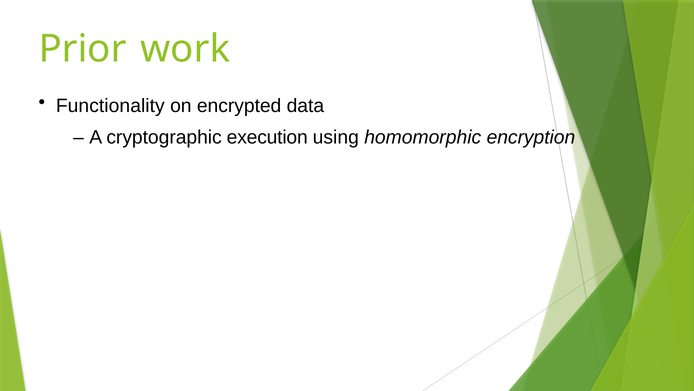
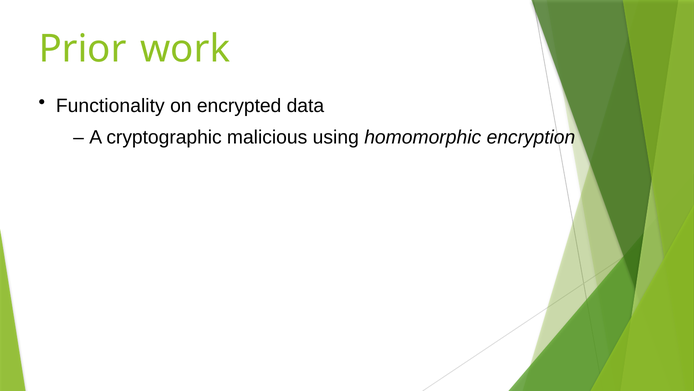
execution: execution -> malicious
